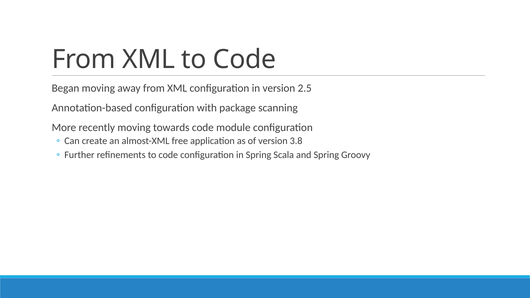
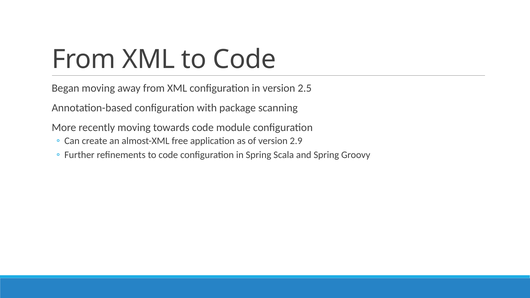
3.8: 3.8 -> 2.9
